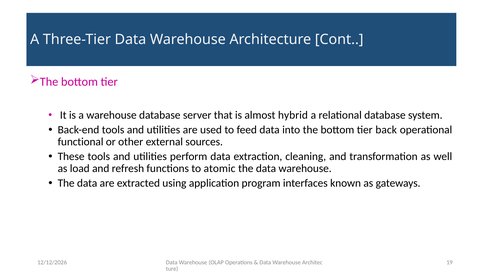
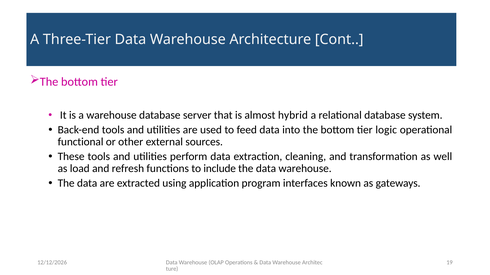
back: back -> logic
atomic: atomic -> include
